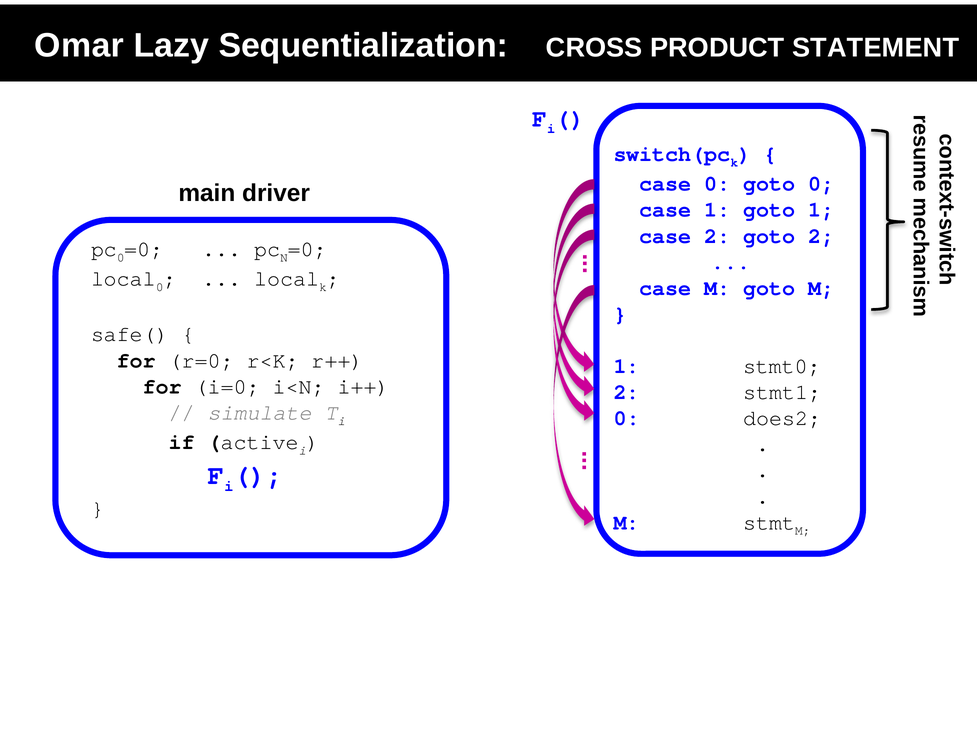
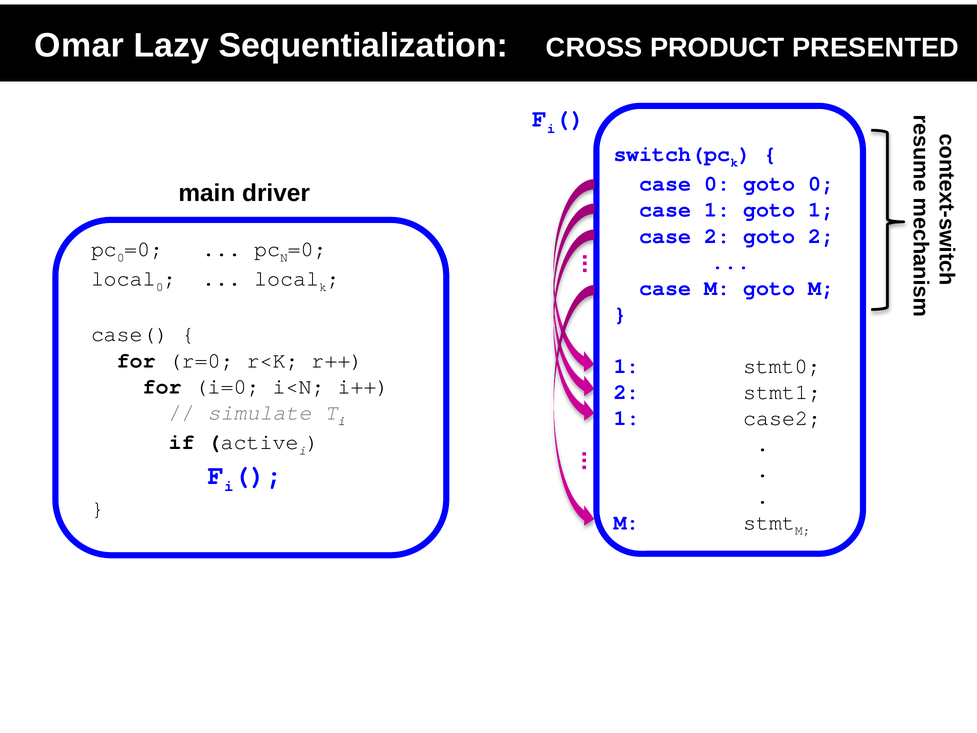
STATEMENT: STATEMENT -> PRESENTED
safe(: safe( -> case(
0 at (627, 418): 0 -> 1
does2: does2 -> case2
